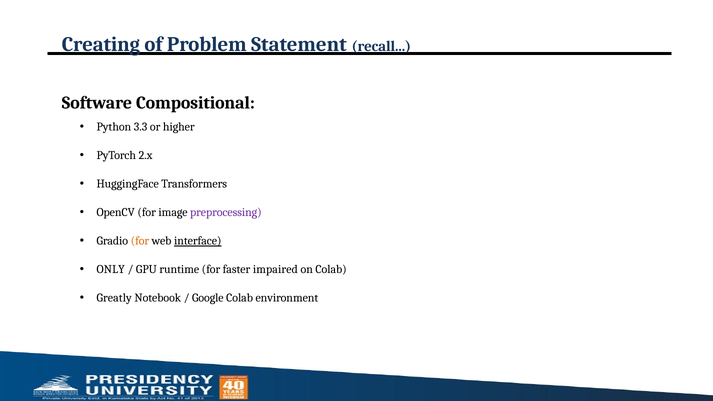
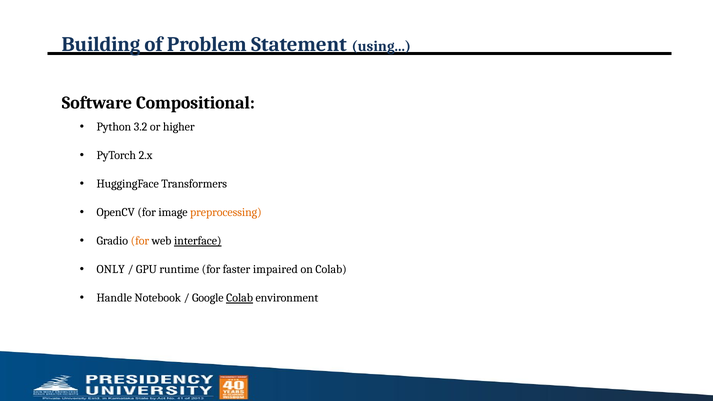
Creating: Creating -> Building
recall: recall -> using
3.3: 3.3 -> 3.2
preprocessing colour: purple -> orange
Greatly: Greatly -> Handle
Colab at (240, 298) underline: none -> present
